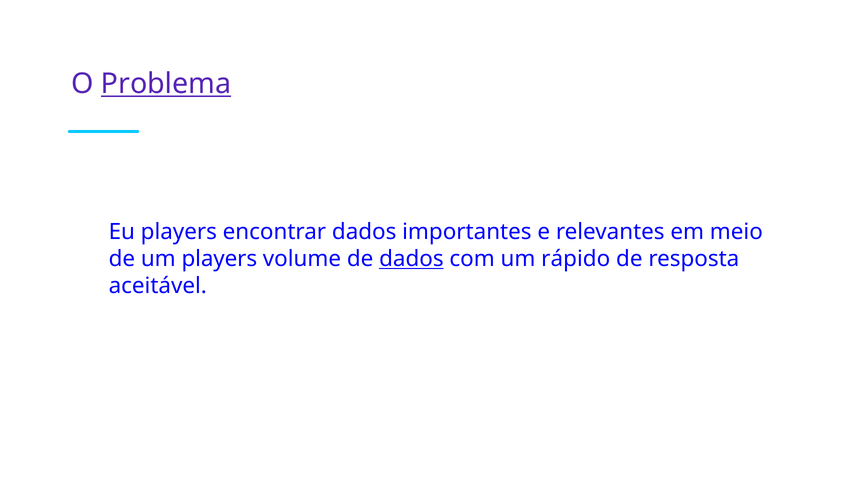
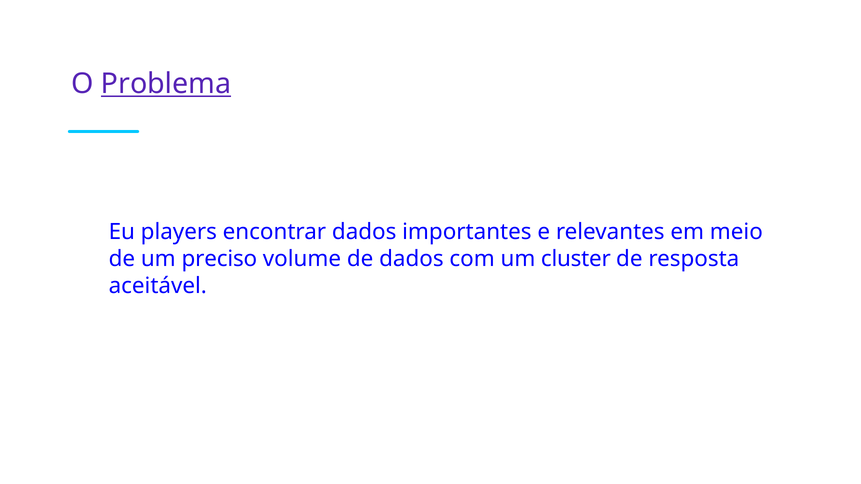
um players: players -> preciso
dados at (411, 259) underline: present -> none
rápido: rápido -> cluster
